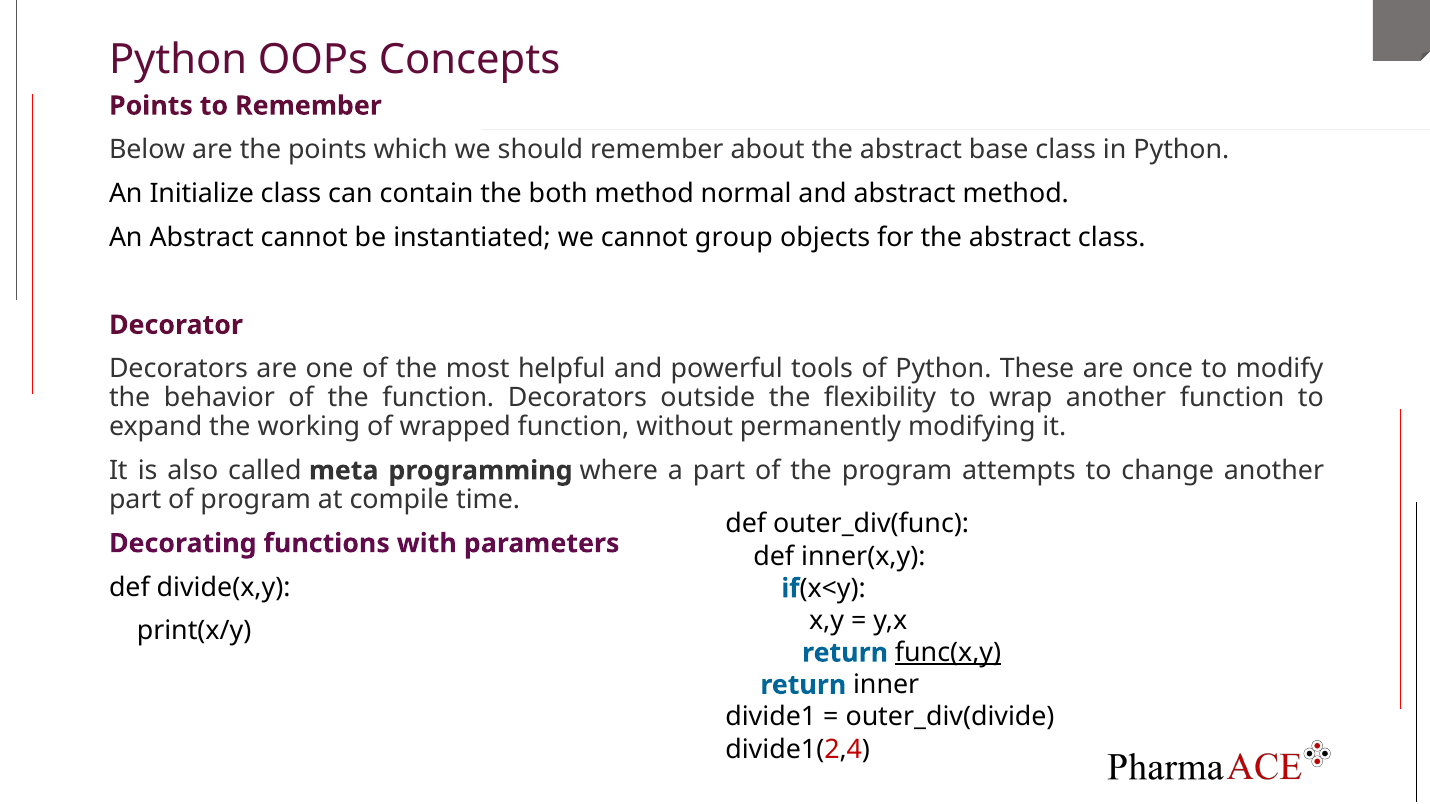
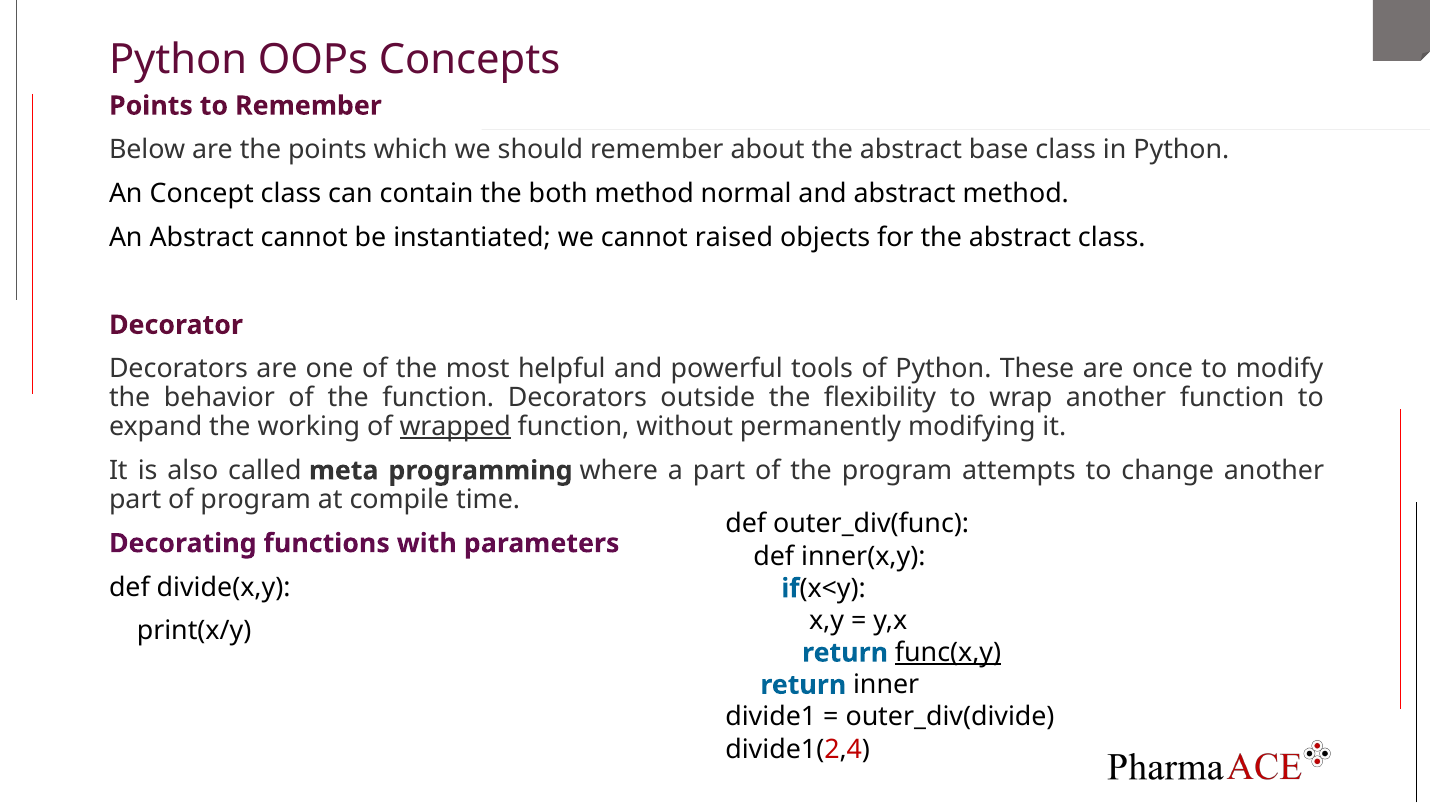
Initialize: Initialize -> Concept
group: group -> raised
wrapped underline: none -> present
